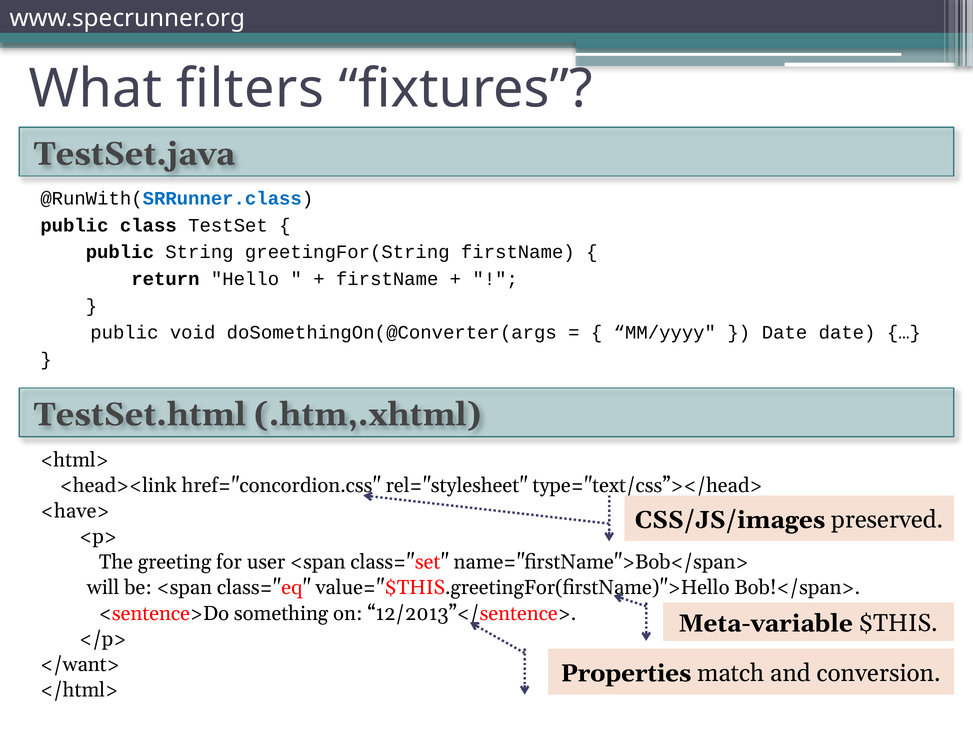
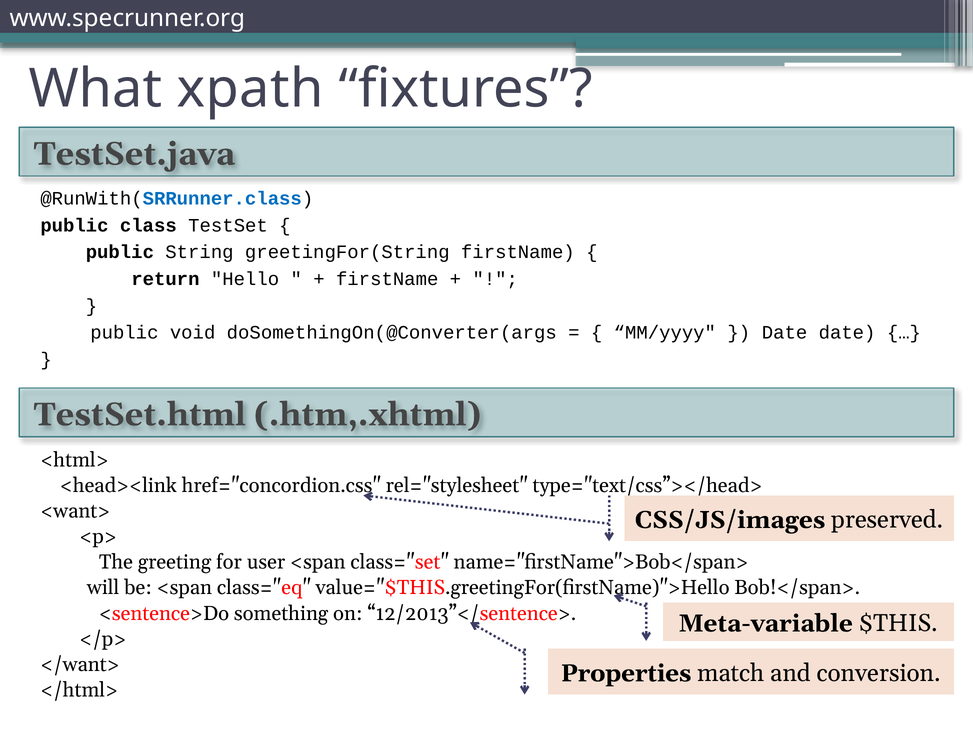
filters: filters -> xpath
<have>: <have> -> <want>
